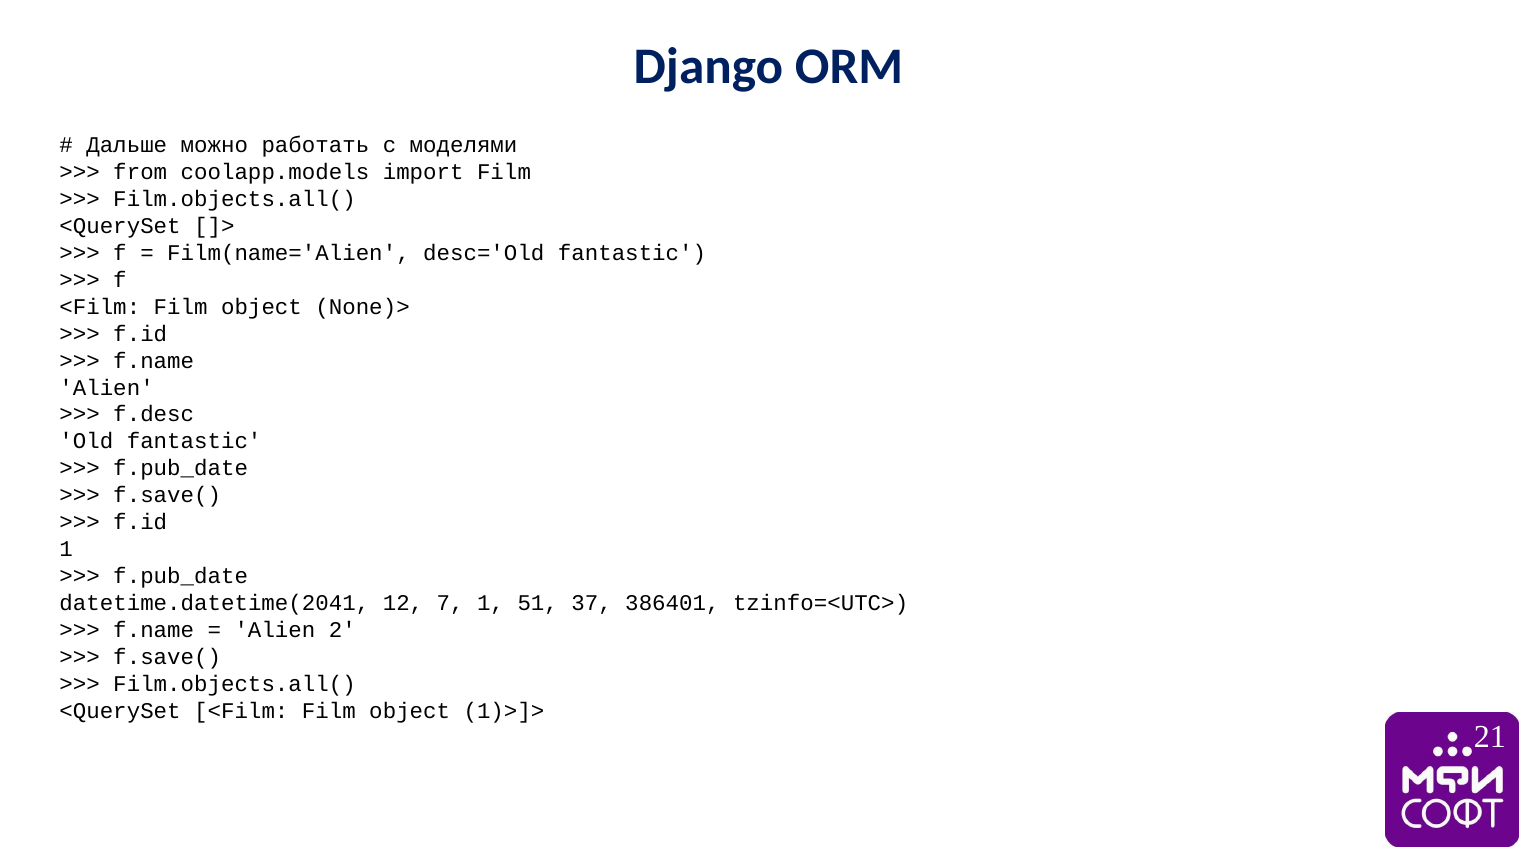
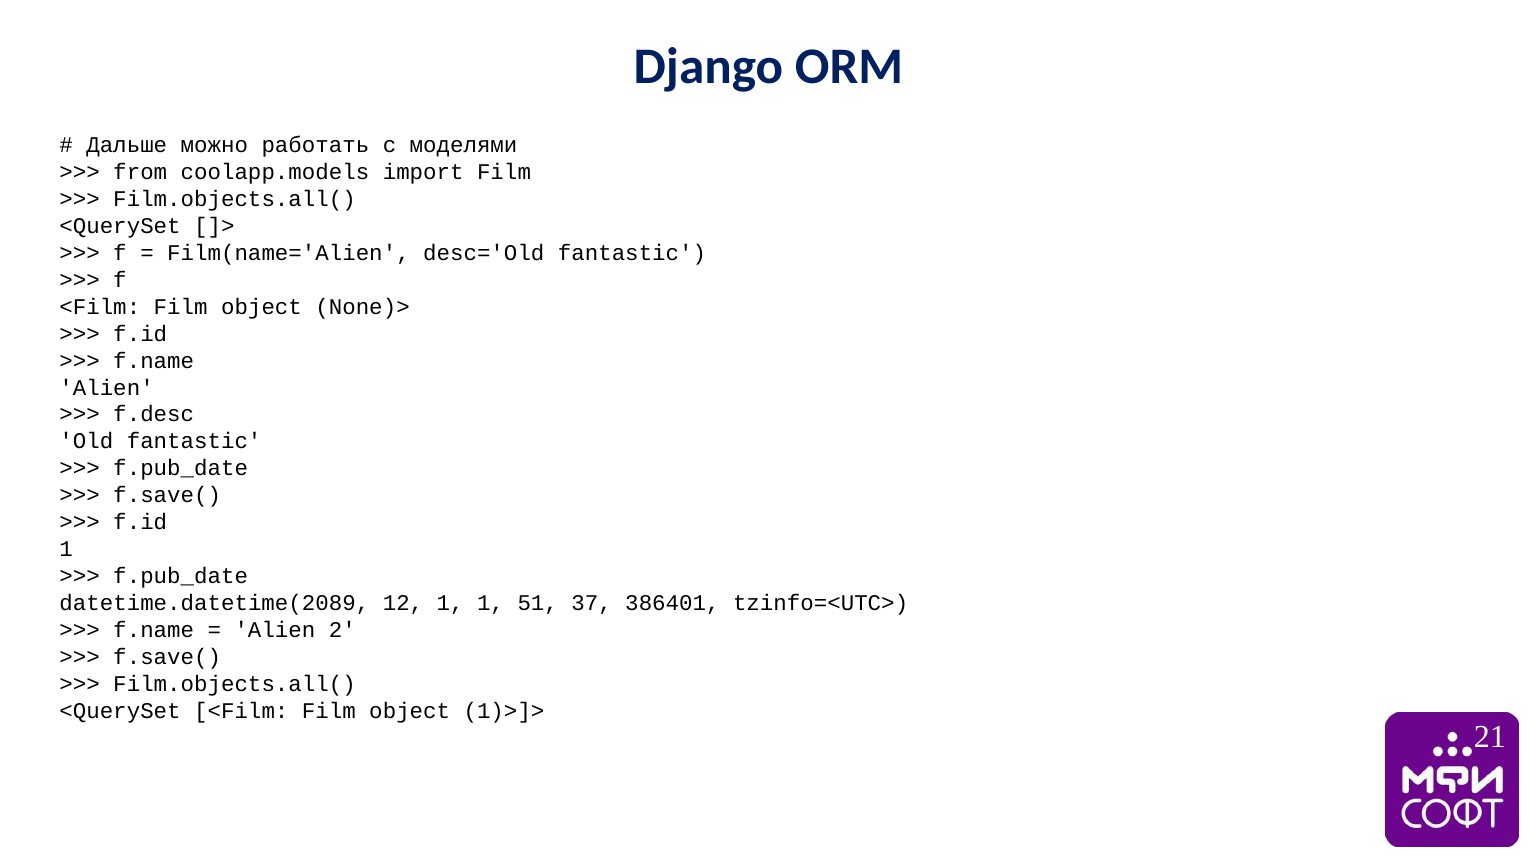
datetime.datetime(2041: datetime.datetime(2041 -> datetime.datetime(2089
12 7: 7 -> 1
